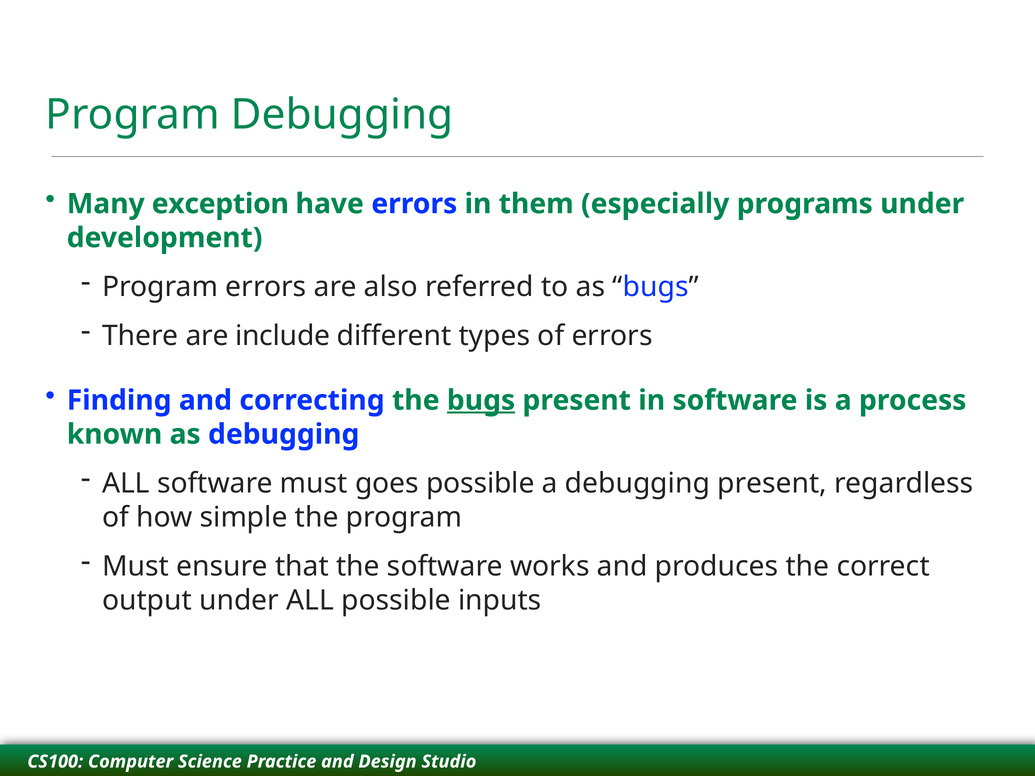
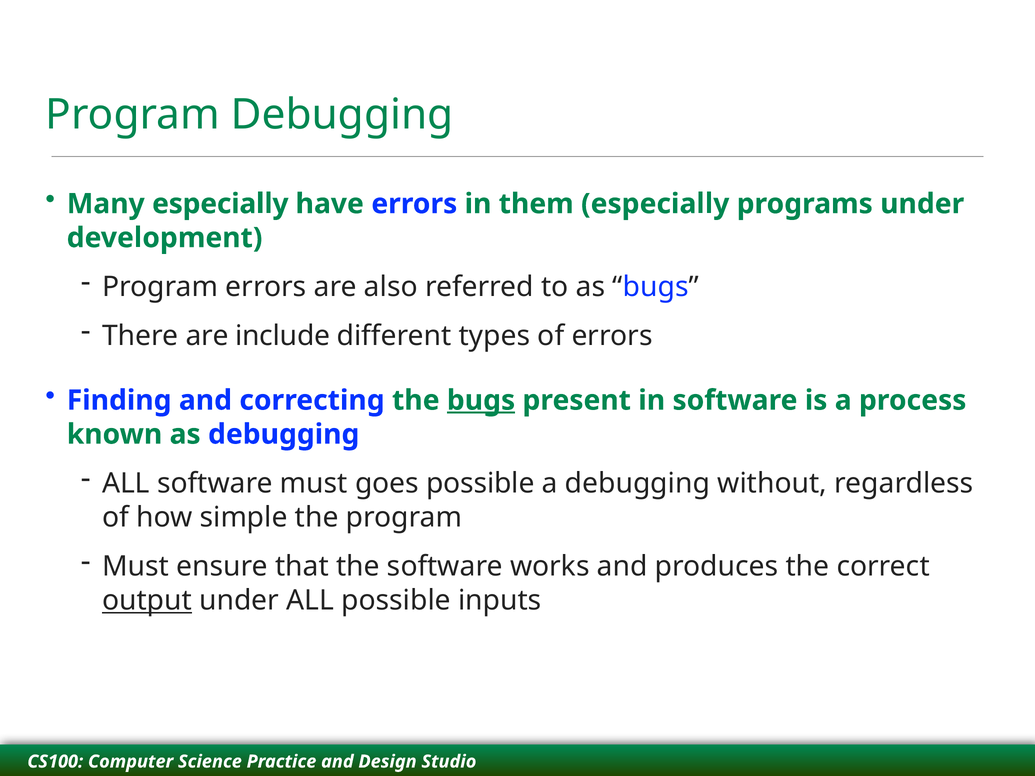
Many exception: exception -> especially
debugging present: present -> without
output underline: none -> present
